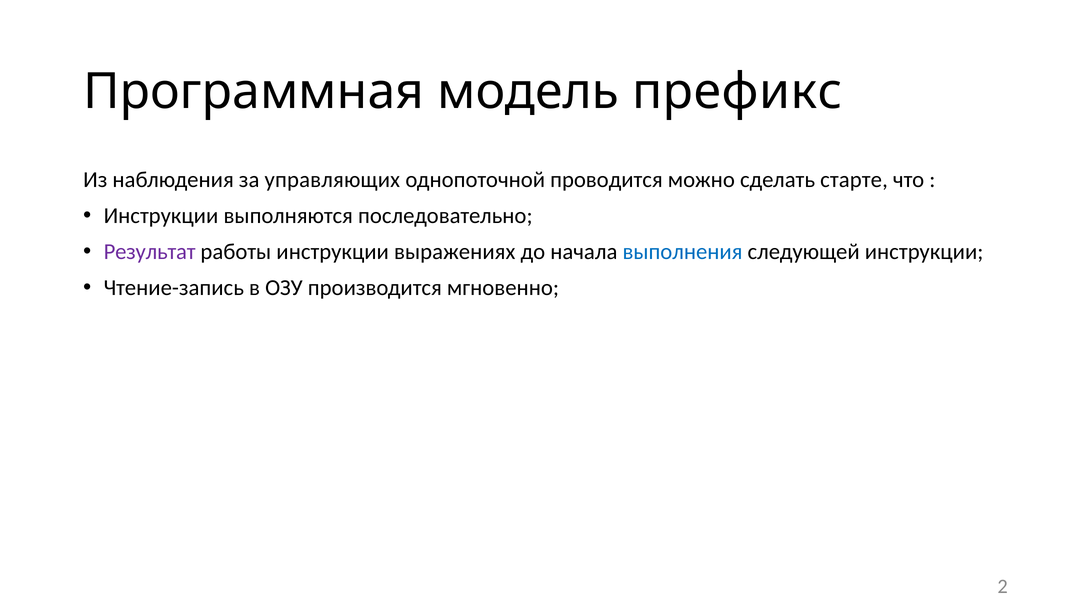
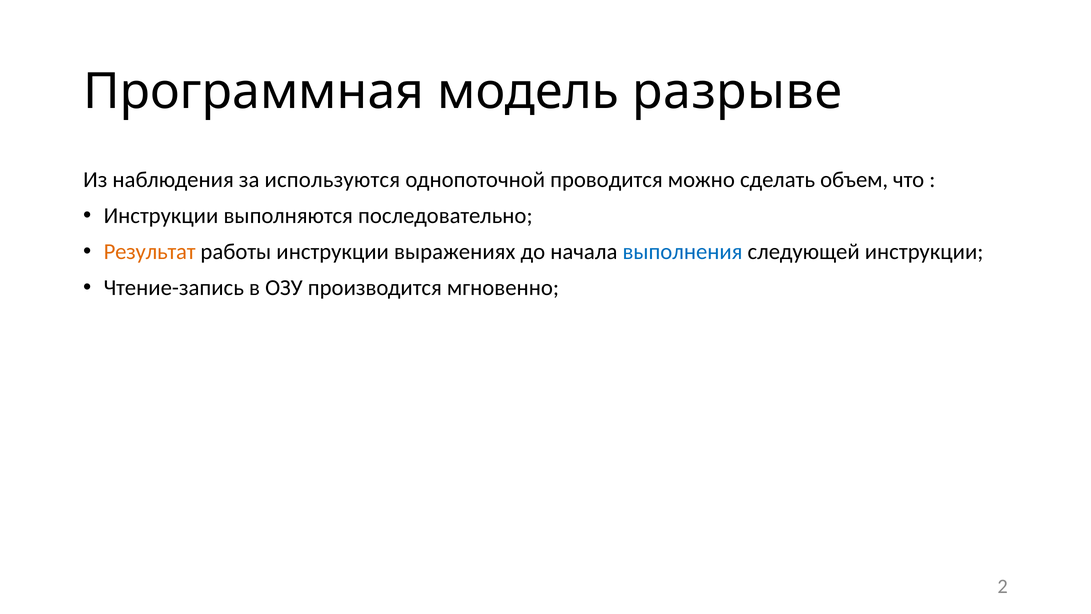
префикс: префикс -> разрыве
управляющих: управляющих -> используются
старте: старте -> объем
Результат colour: purple -> orange
